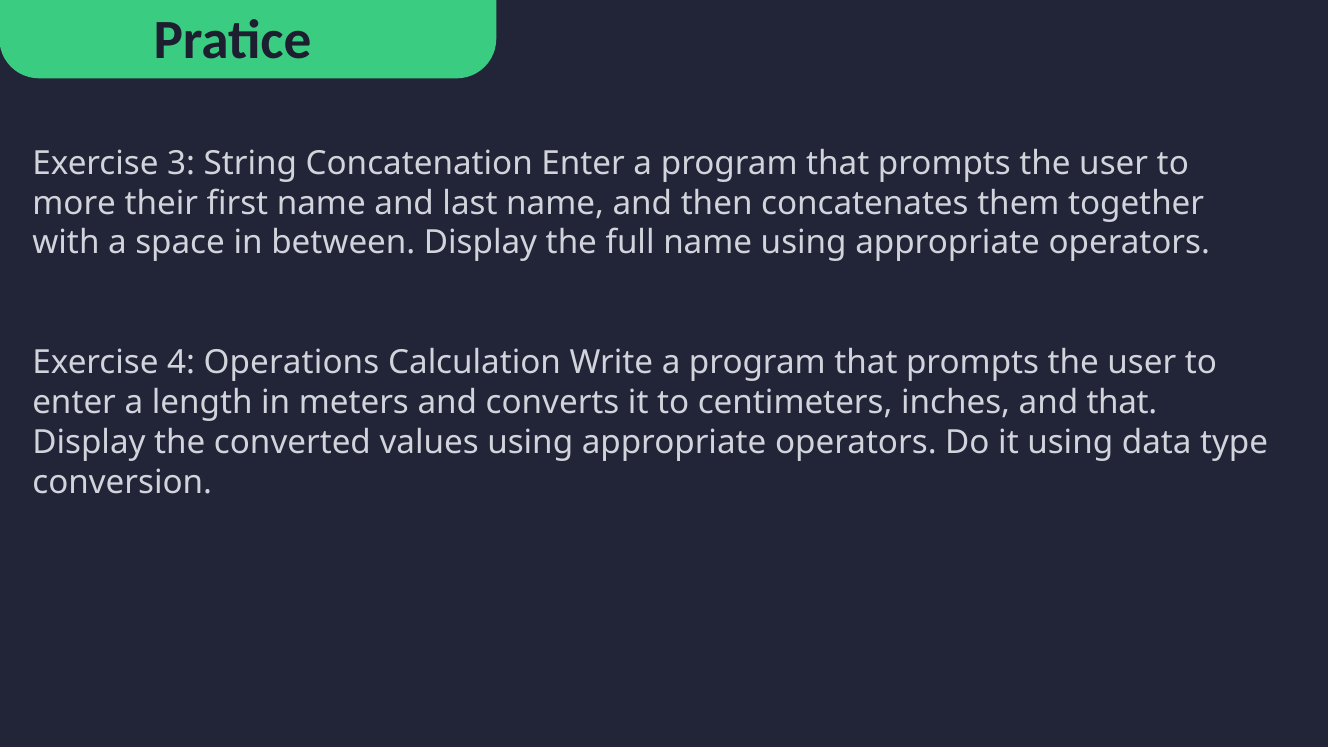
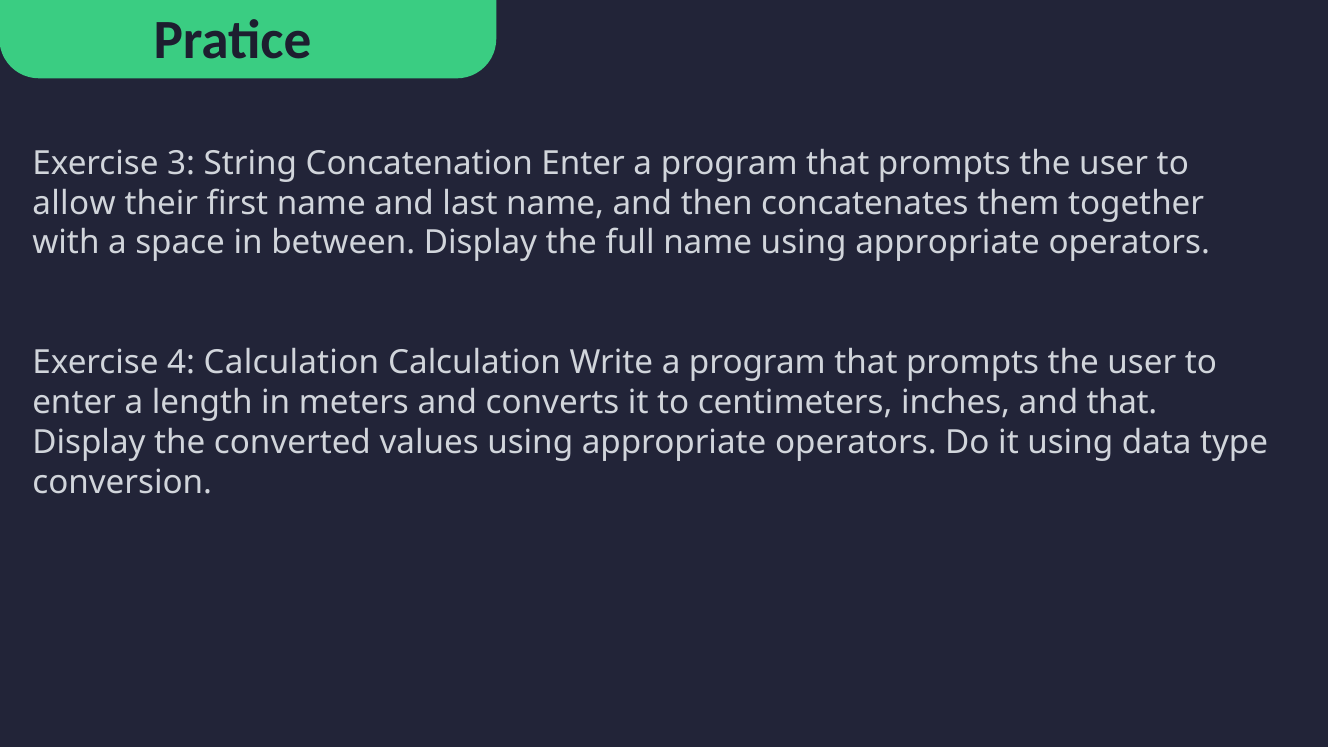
more: more -> allow
4 Operations: Operations -> Calculation
